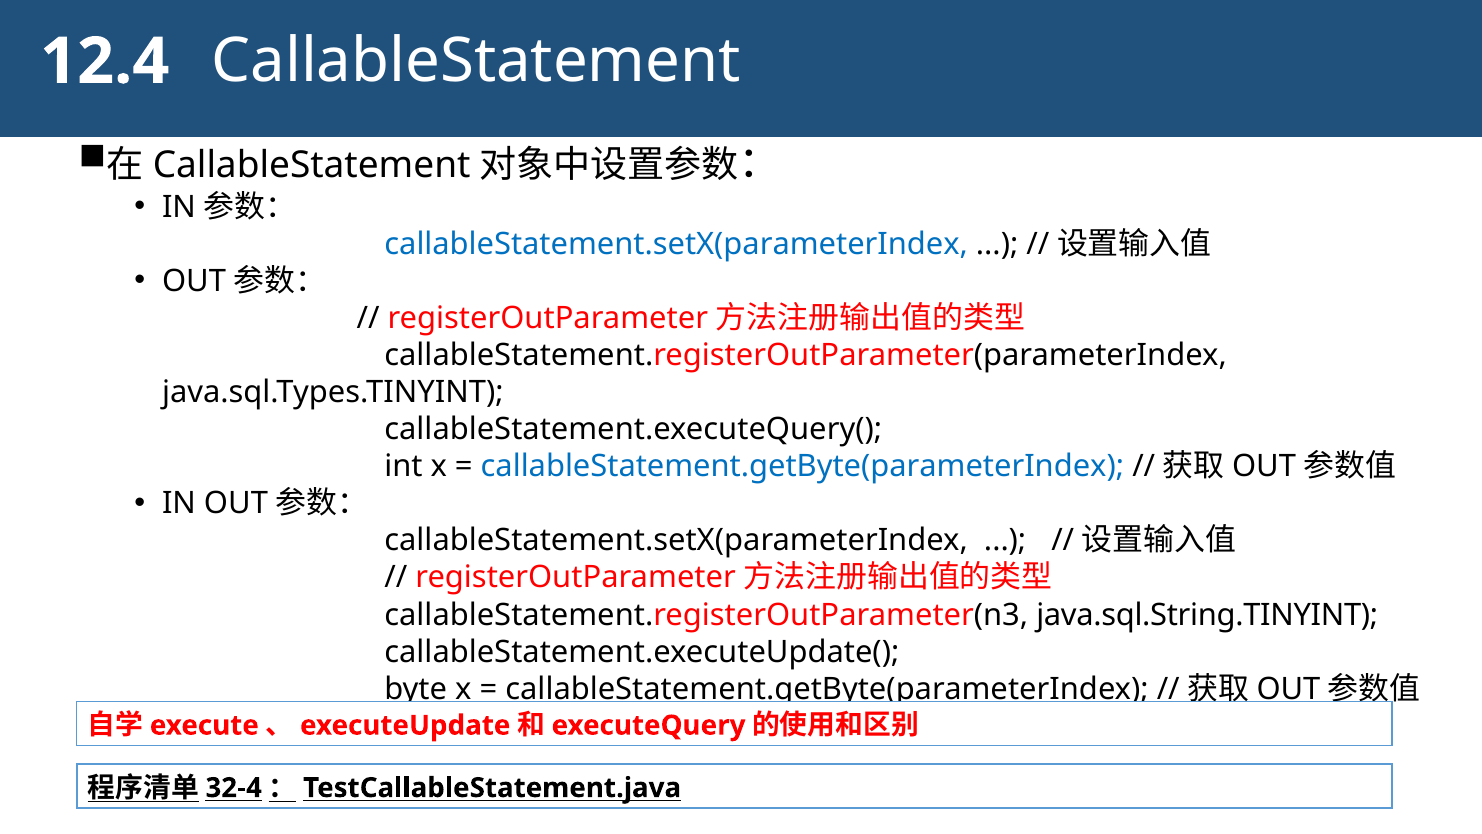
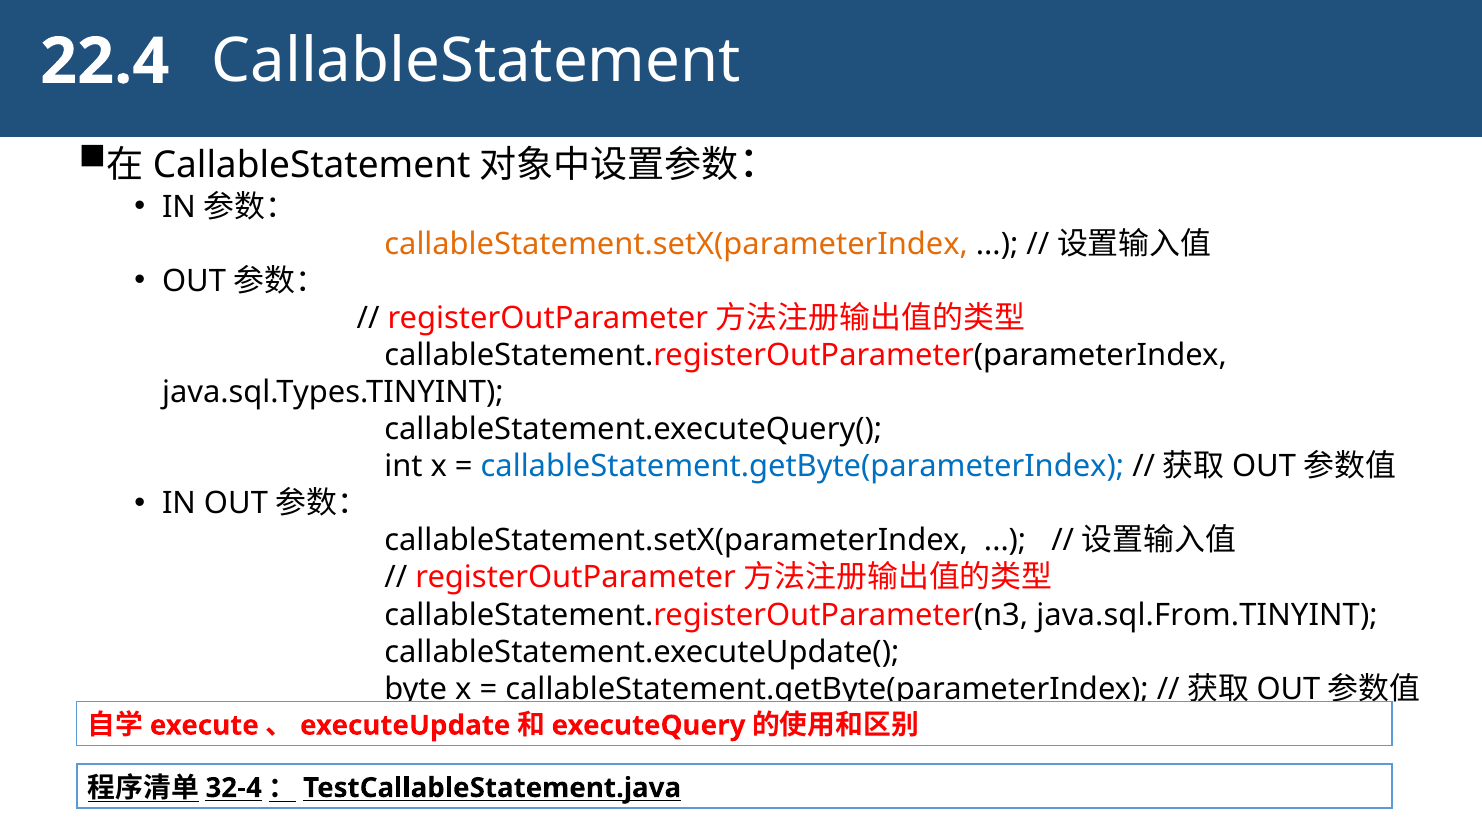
12.4: 12.4 -> 22.4
callableStatement.setX(parameterIndex at (676, 244) colour: blue -> orange
java.sql.String.TINYINT: java.sql.String.TINYINT -> java.sql.From.TINYINT
